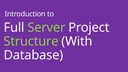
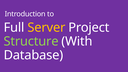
Server colour: light green -> yellow
